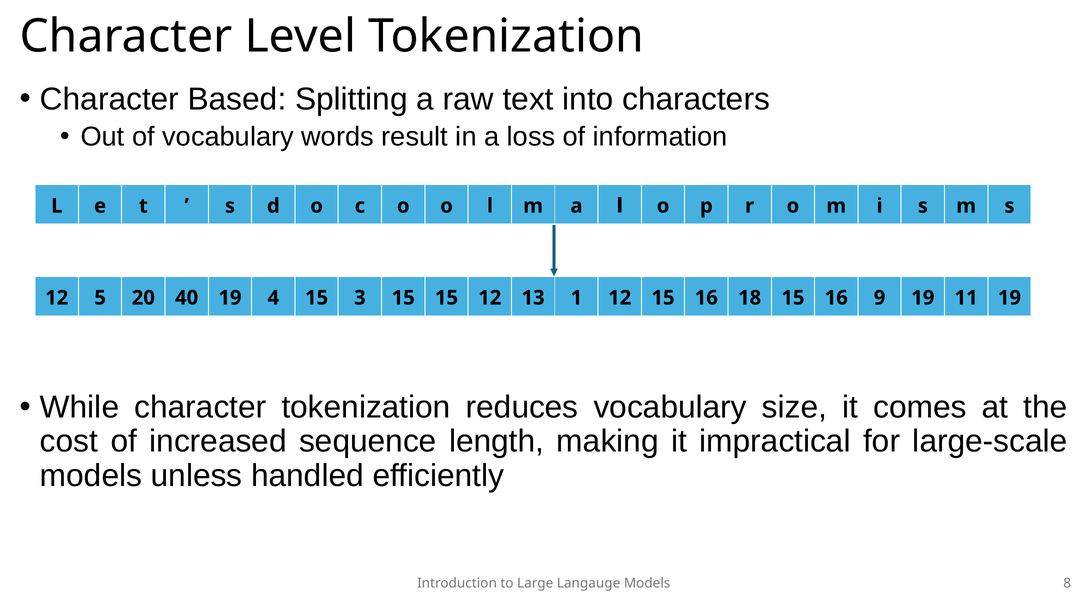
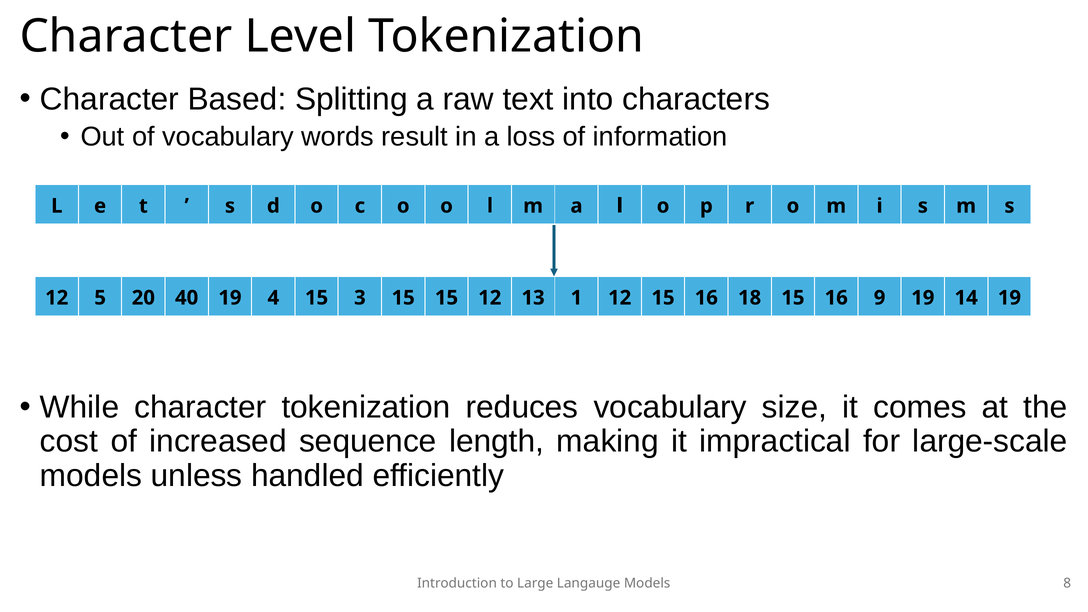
11: 11 -> 14
